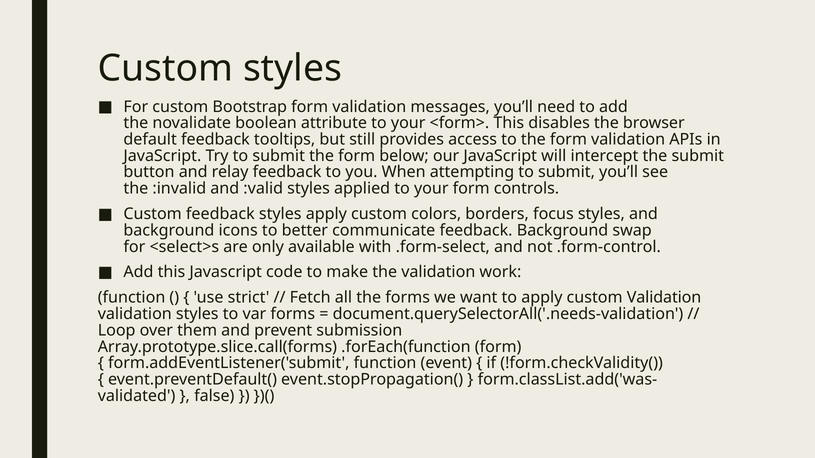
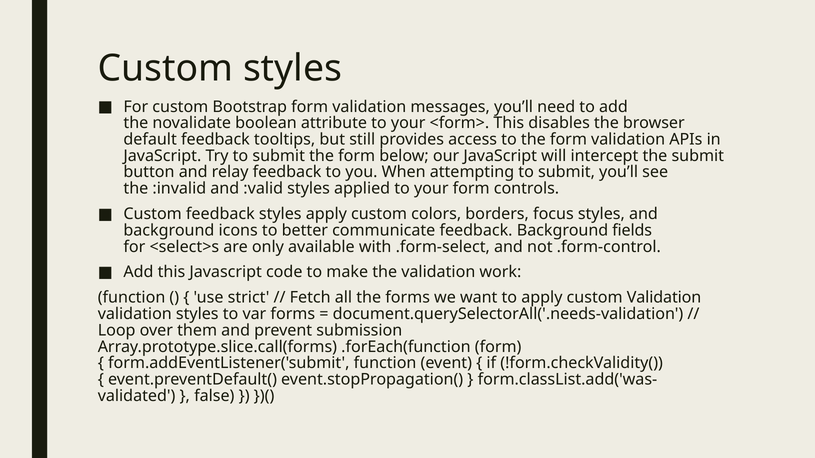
swap: swap -> fields
